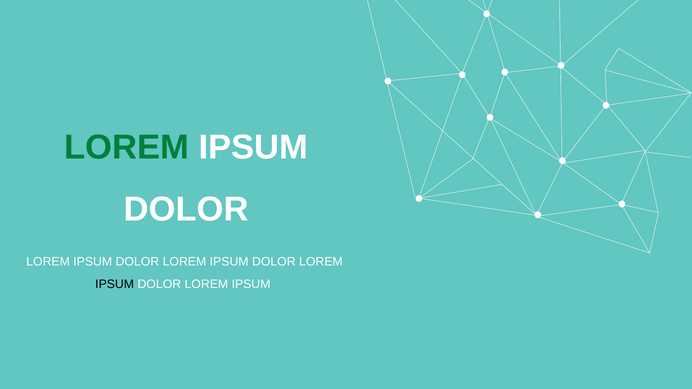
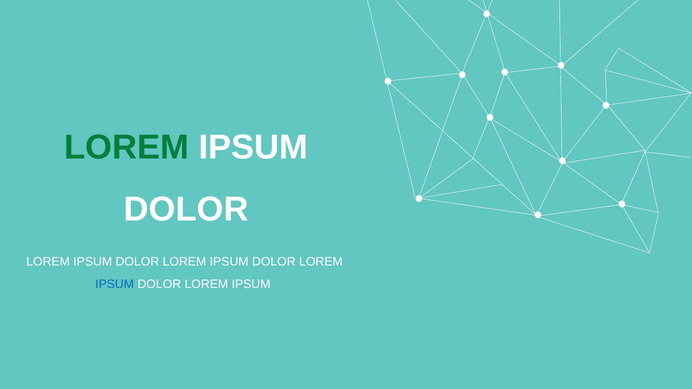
IPSUM at (115, 284) colour: black -> blue
